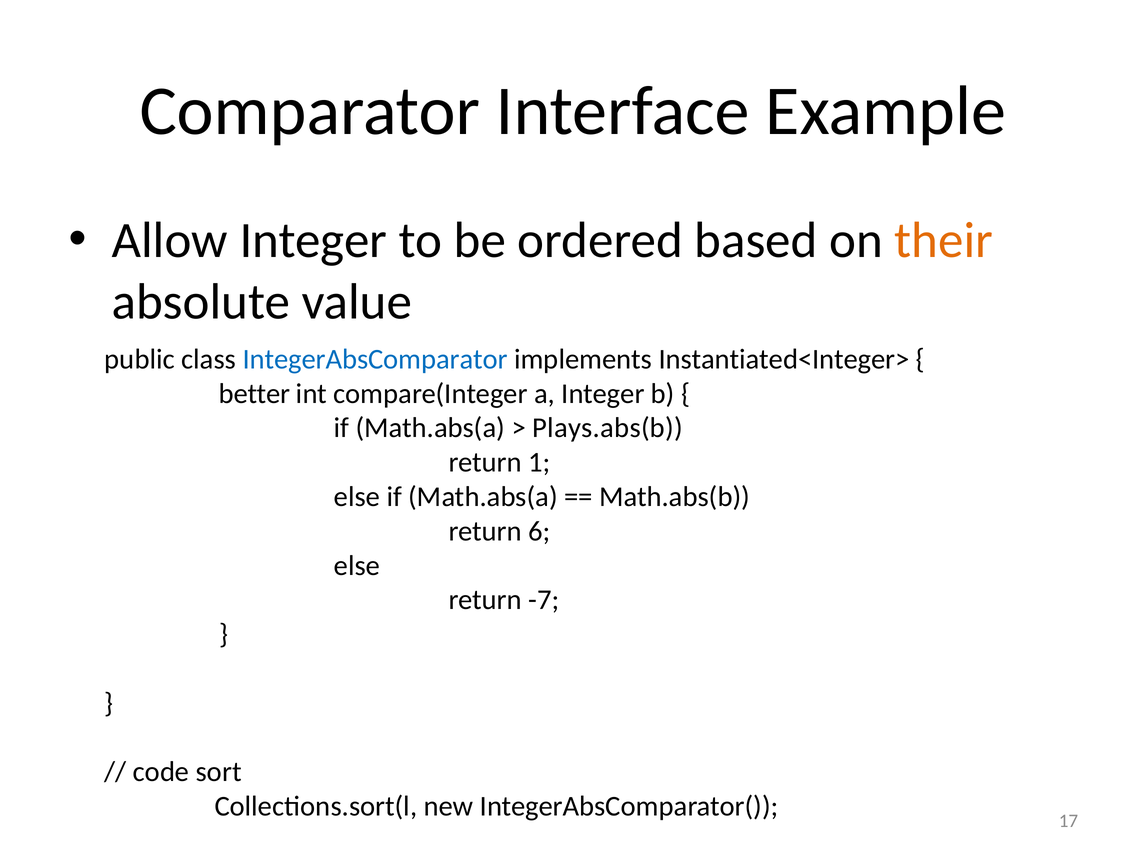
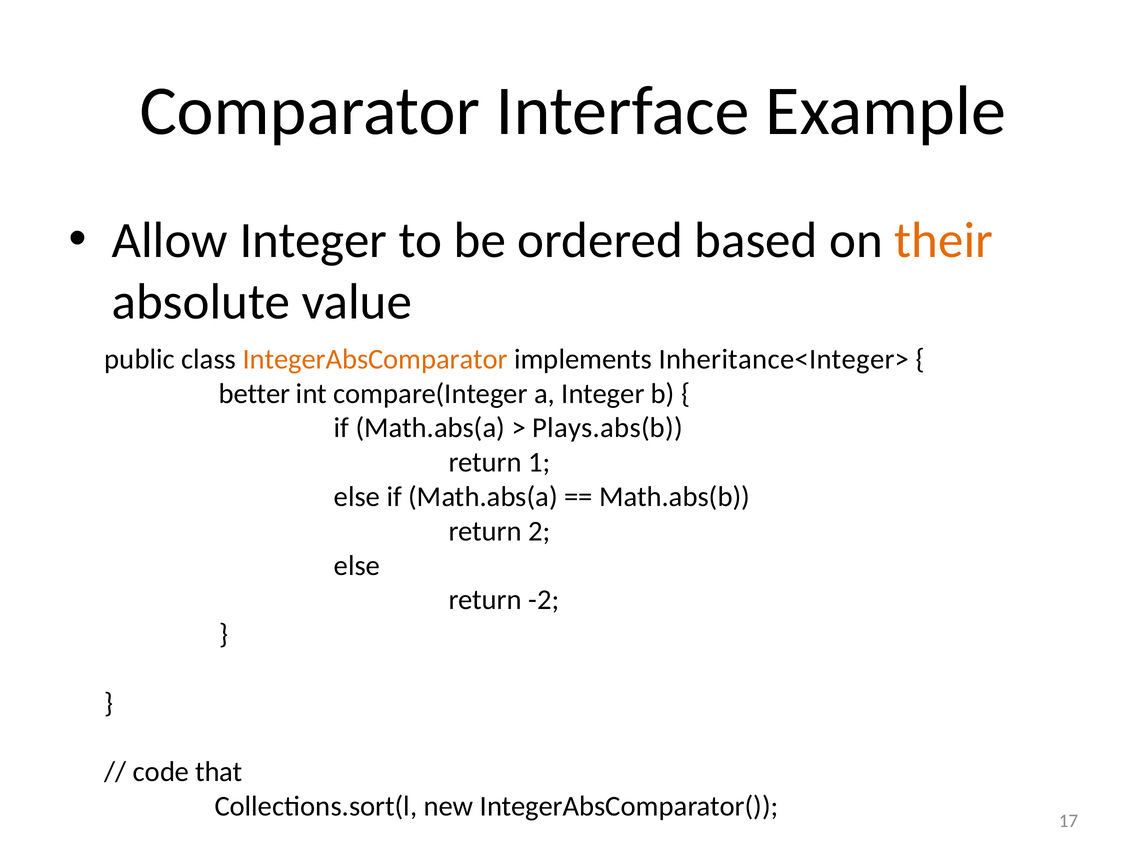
IntegerAbsComparator colour: blue -> orange
Instantiated<Integer>: Instantiated<Integer> -> Inheritance<Integer>
6: 6 -> 2
-7: -7 -> -2
sort: sort -> that
